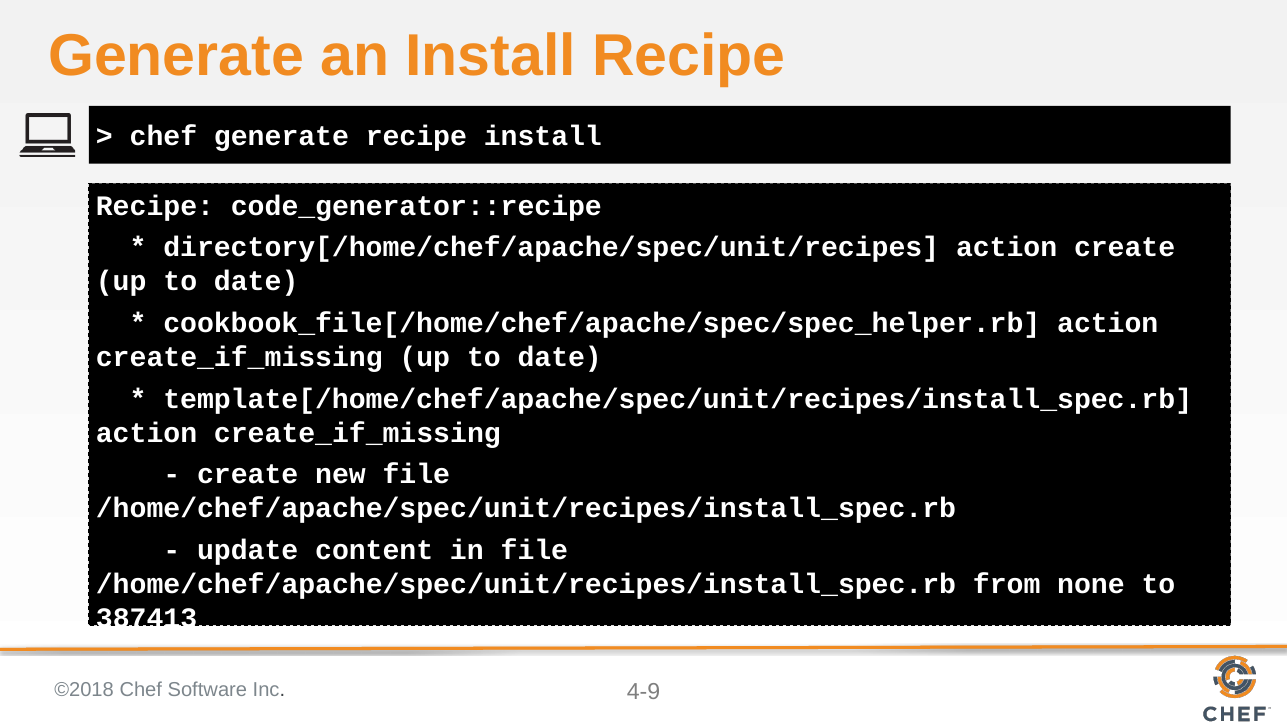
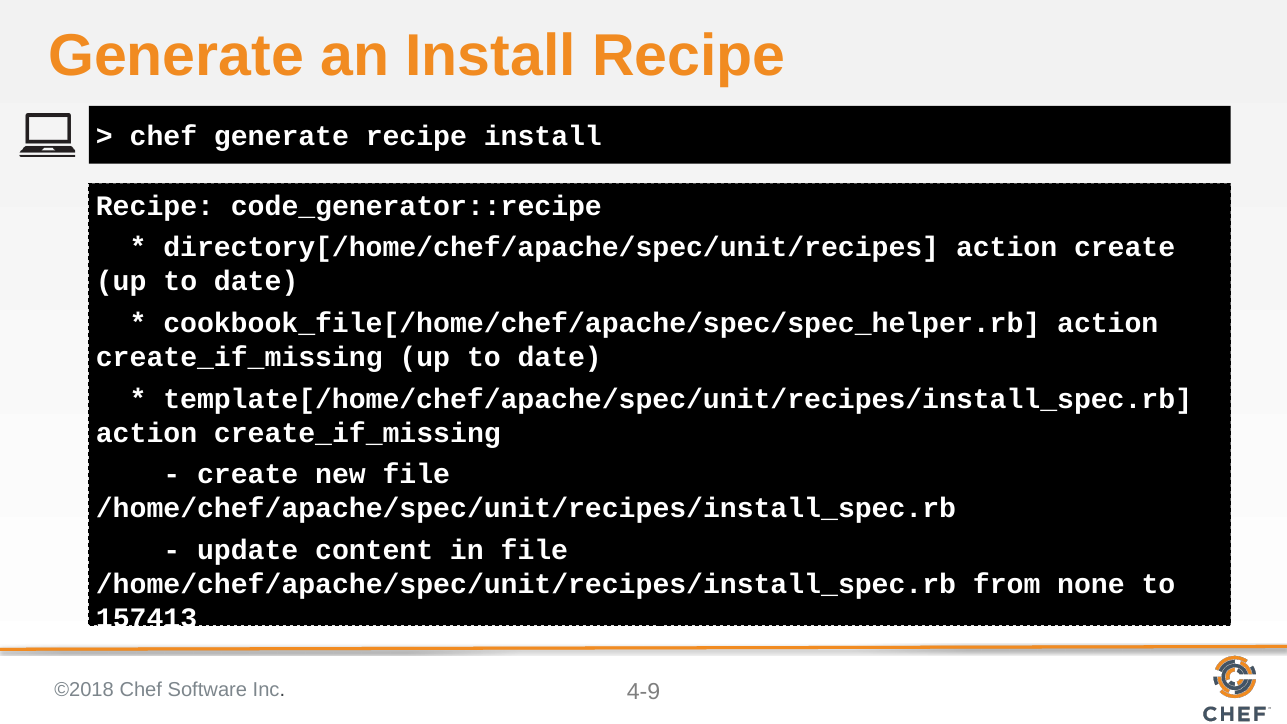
387413: 387413 -> 157413
